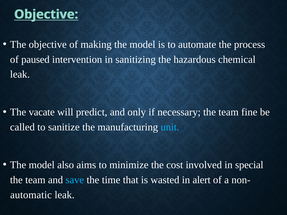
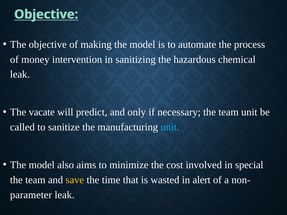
paused: paused -> money
team fine: fine -> unit
save colour: light blue -> yellow
automatic: automatic -> parameter
